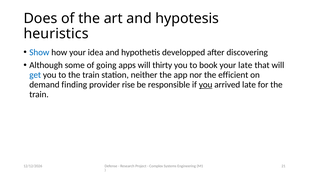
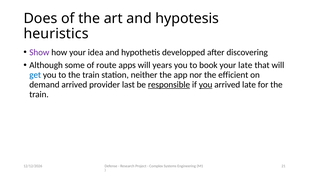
Show colour: blue -> purple
going: going -> route
thirty: thirty -> years
demand finding: finding -> arrived
rise: rise -> last
responsible underline: none -> present
